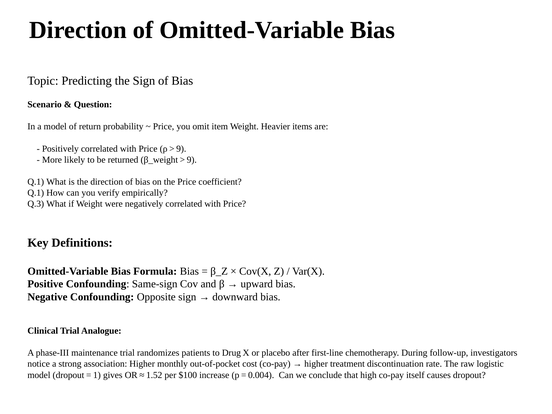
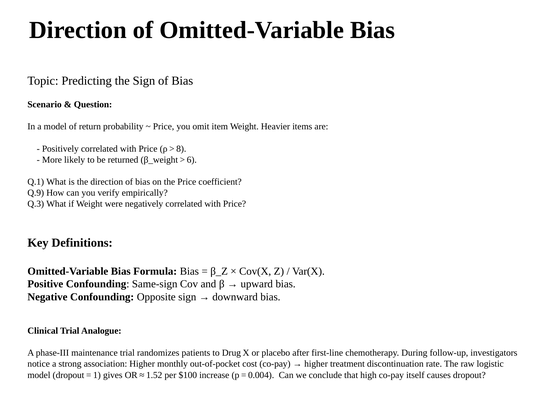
9 at (181, 149): 9 -> 8
9 at (192, 160): 9 -> 6
Q.1 at (36, 193): Q.1 -> Q.9
